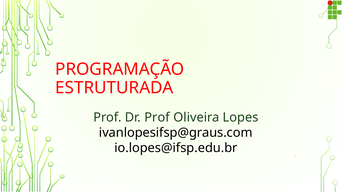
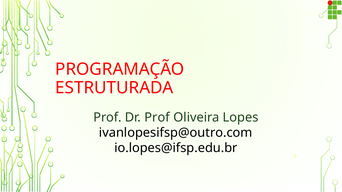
ivanlopesifsp@graus.com: ivanlopesifsp@graus.com -> ivanlopesifsp@outro.com
